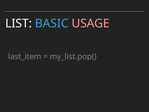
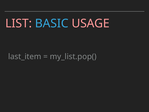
LIST colour: white -> pink
